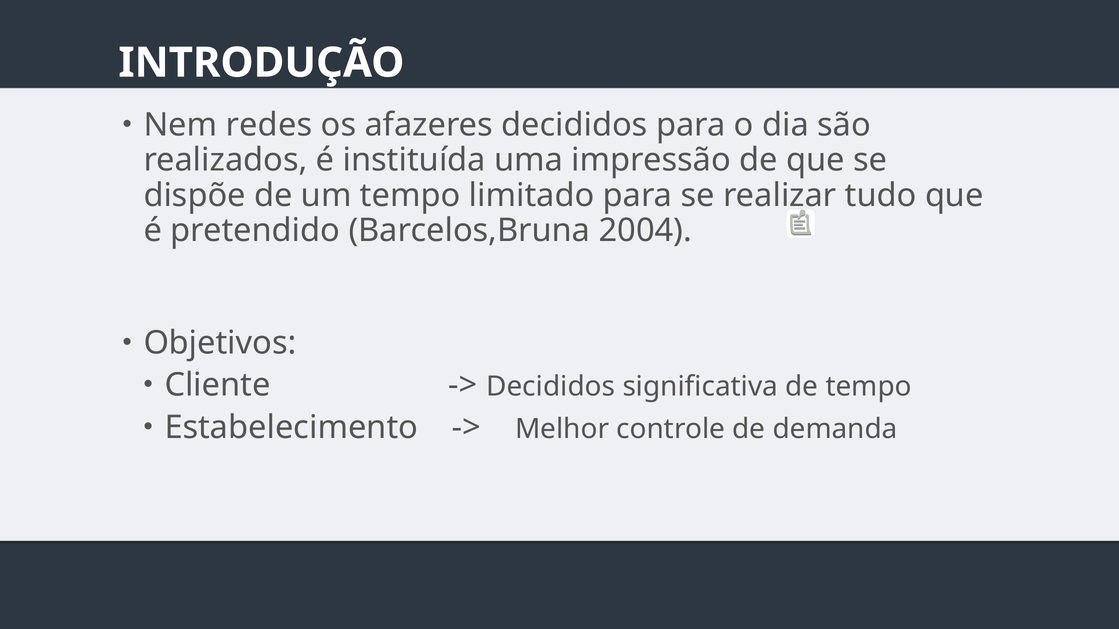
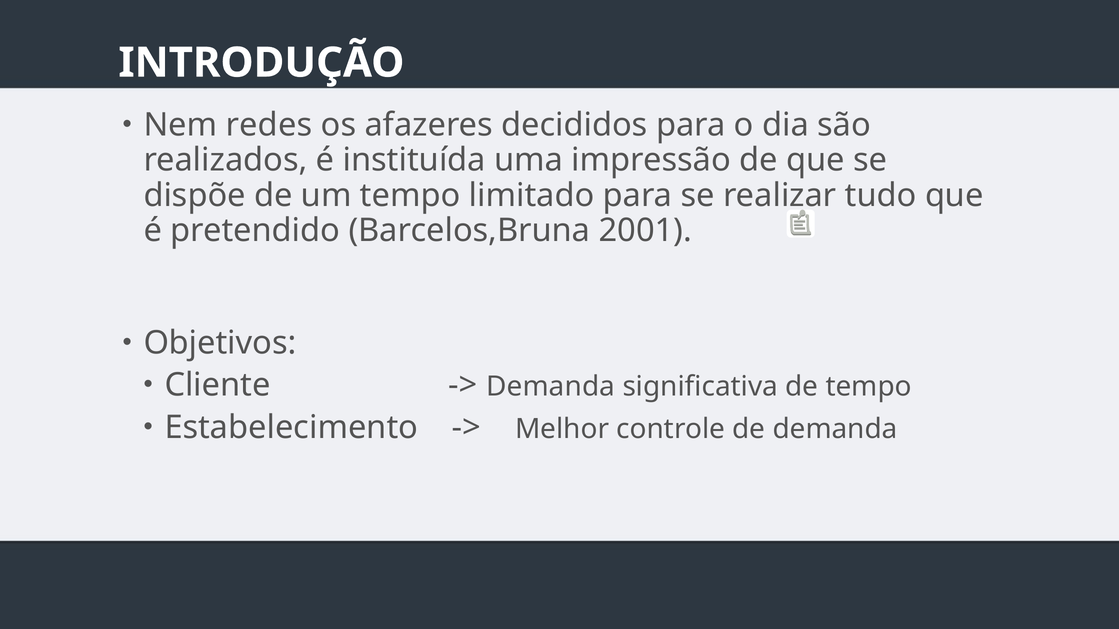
2004: 2004 -> 2001
Decididos at (551, 387): Decididos -> Demanda
